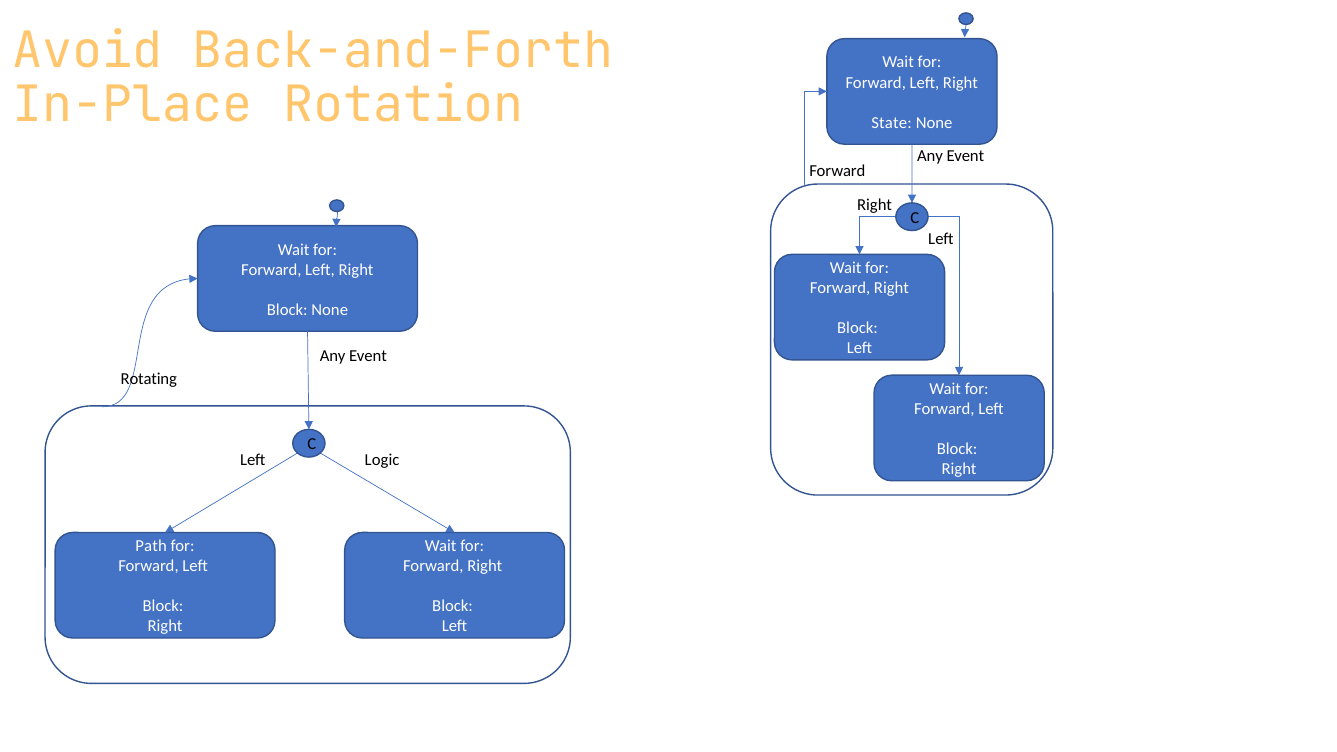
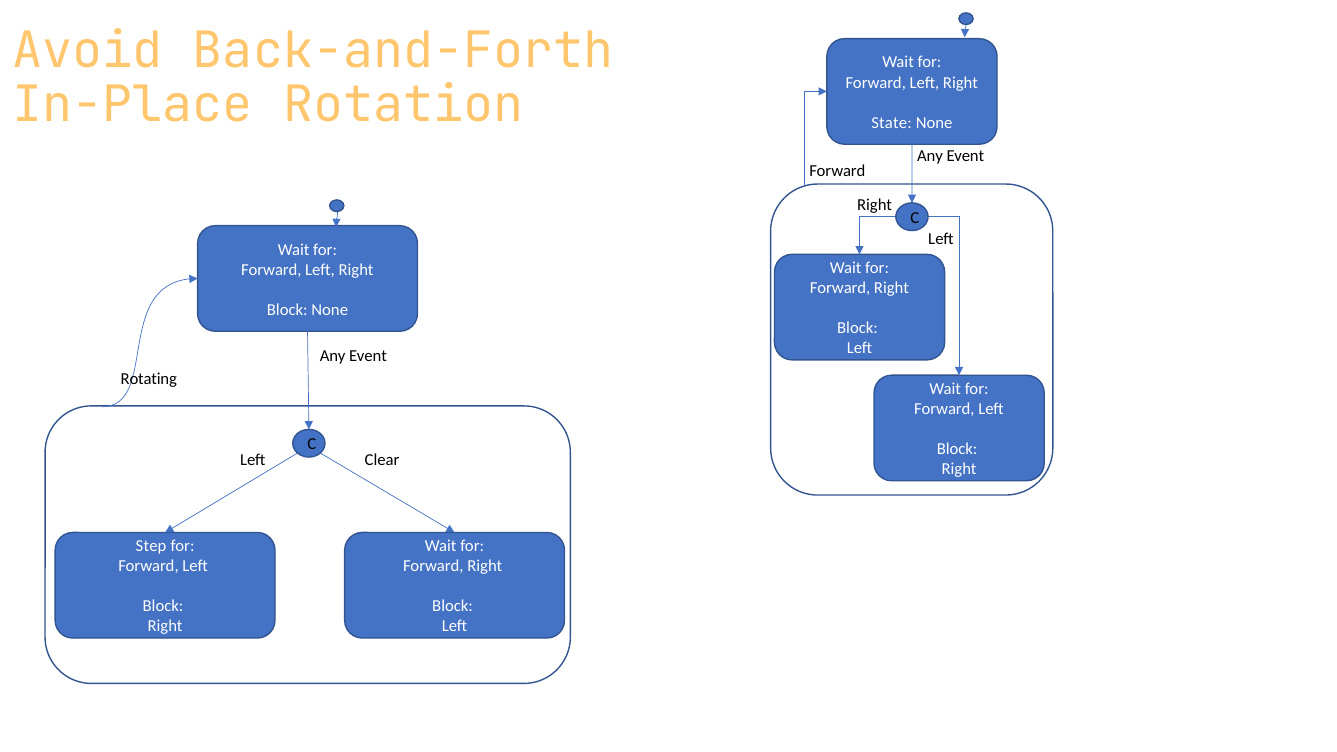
Logic: Logic -> Clear
Path: Path -> Step
